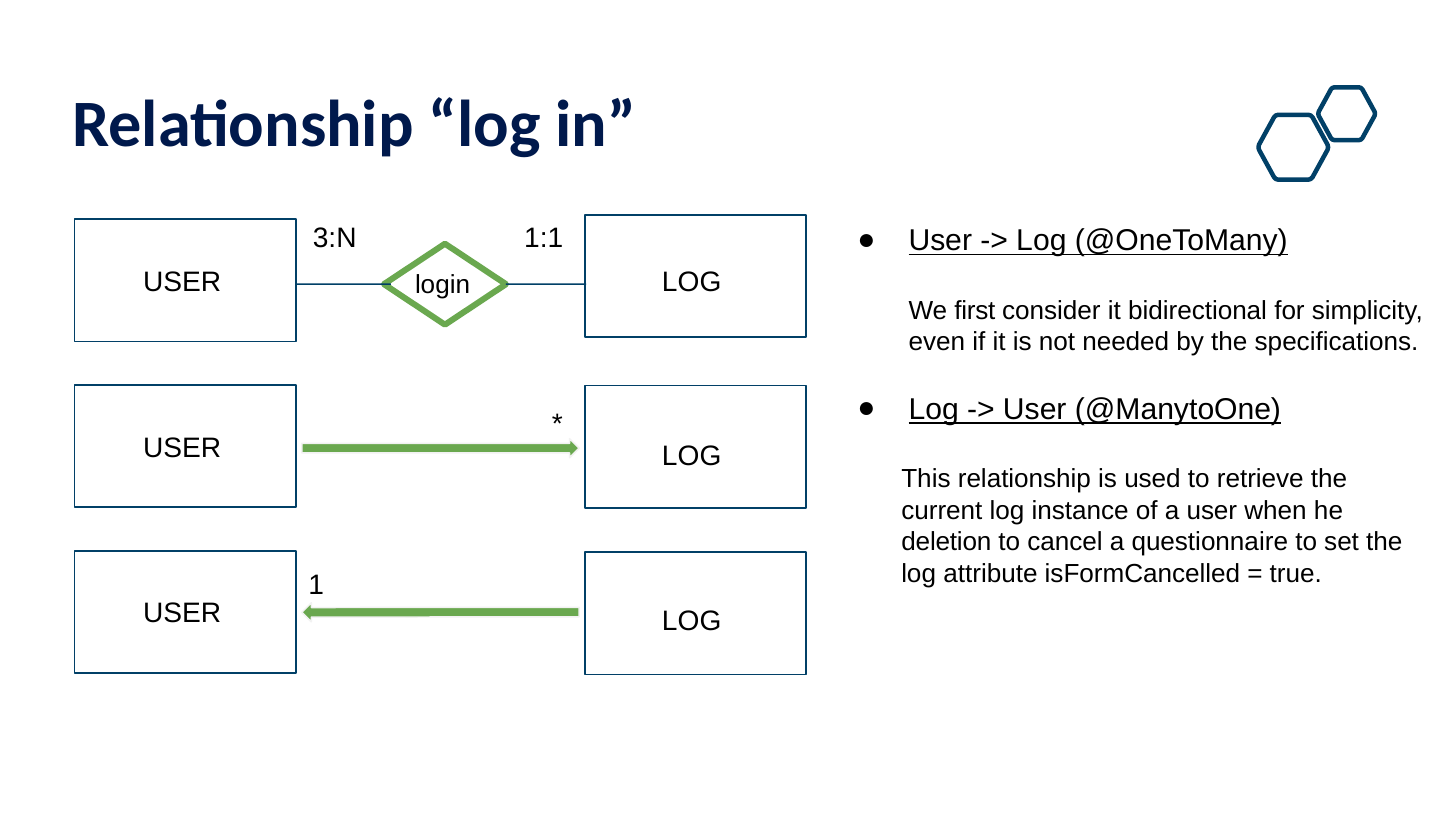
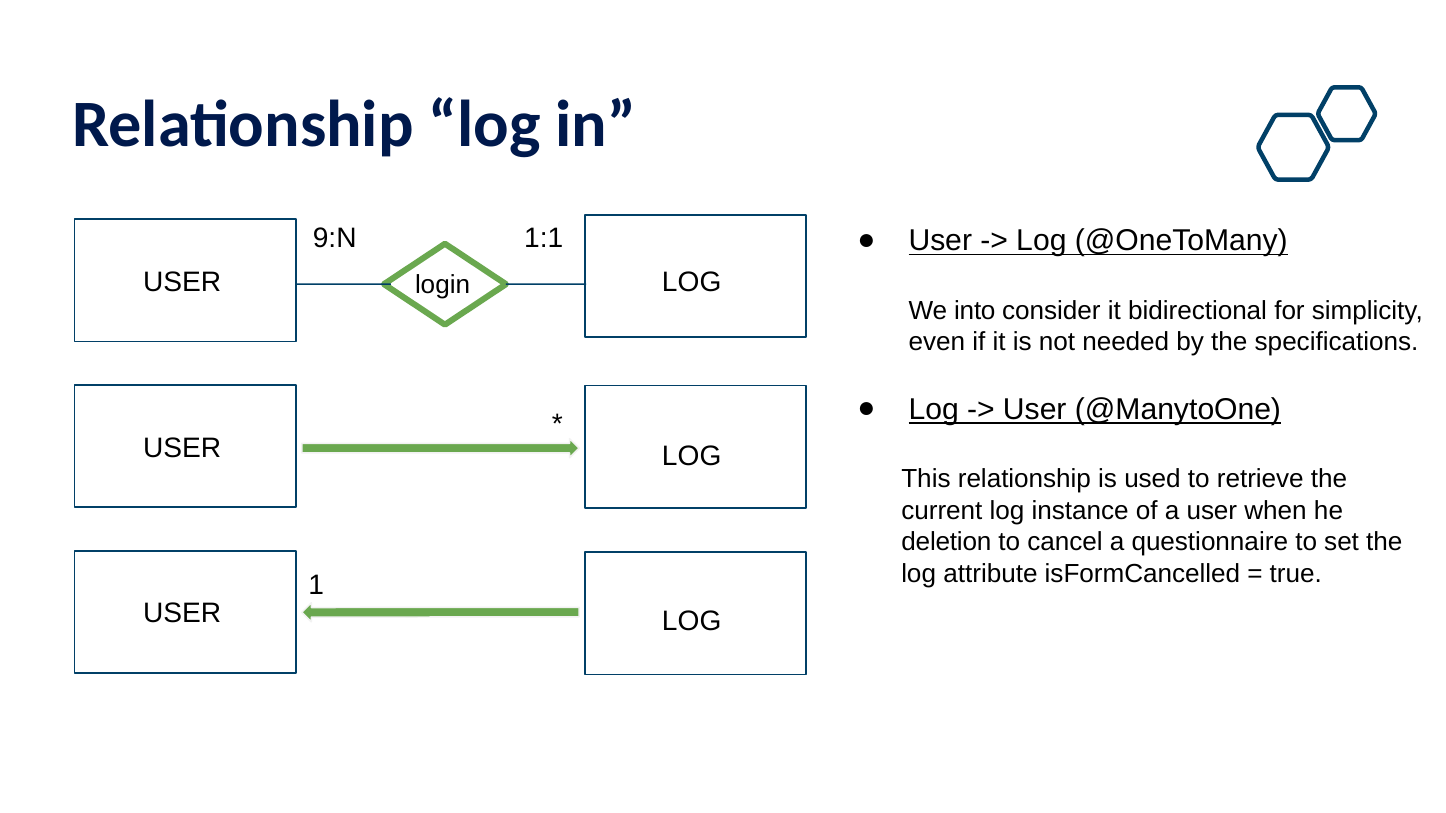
3:N: 3:N -> 9:N
first: first -> into
